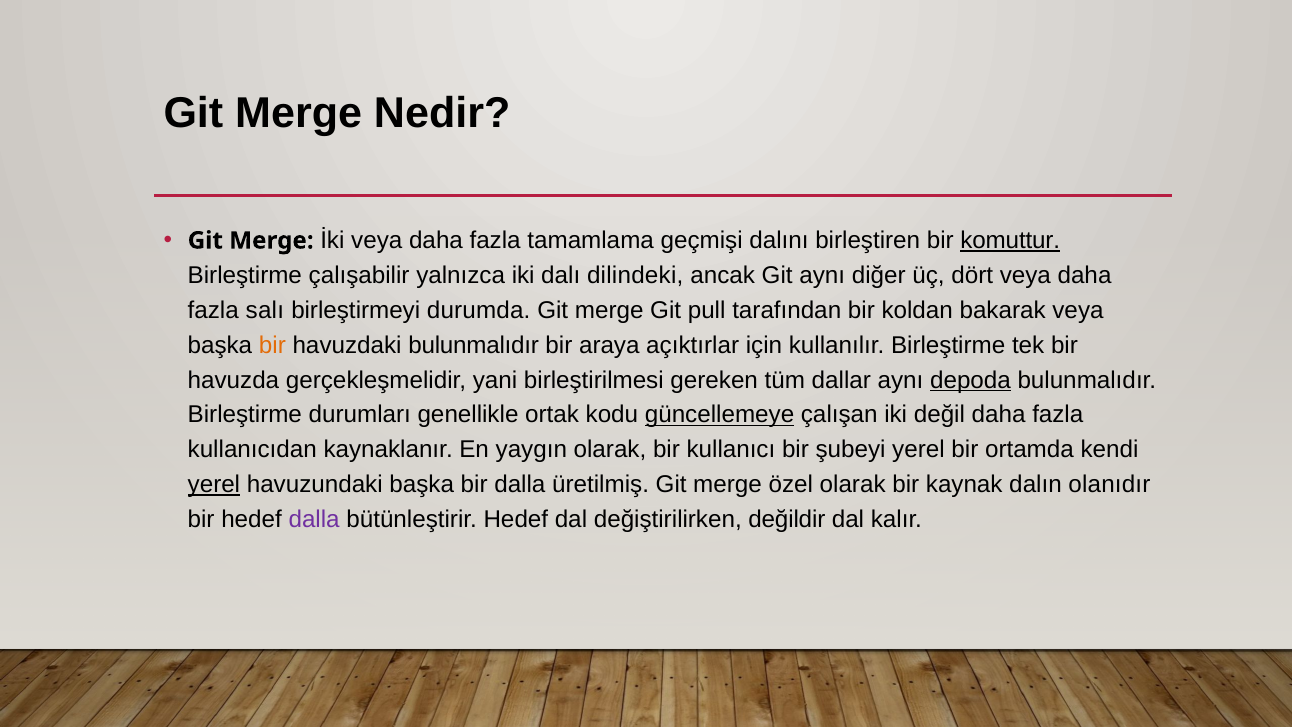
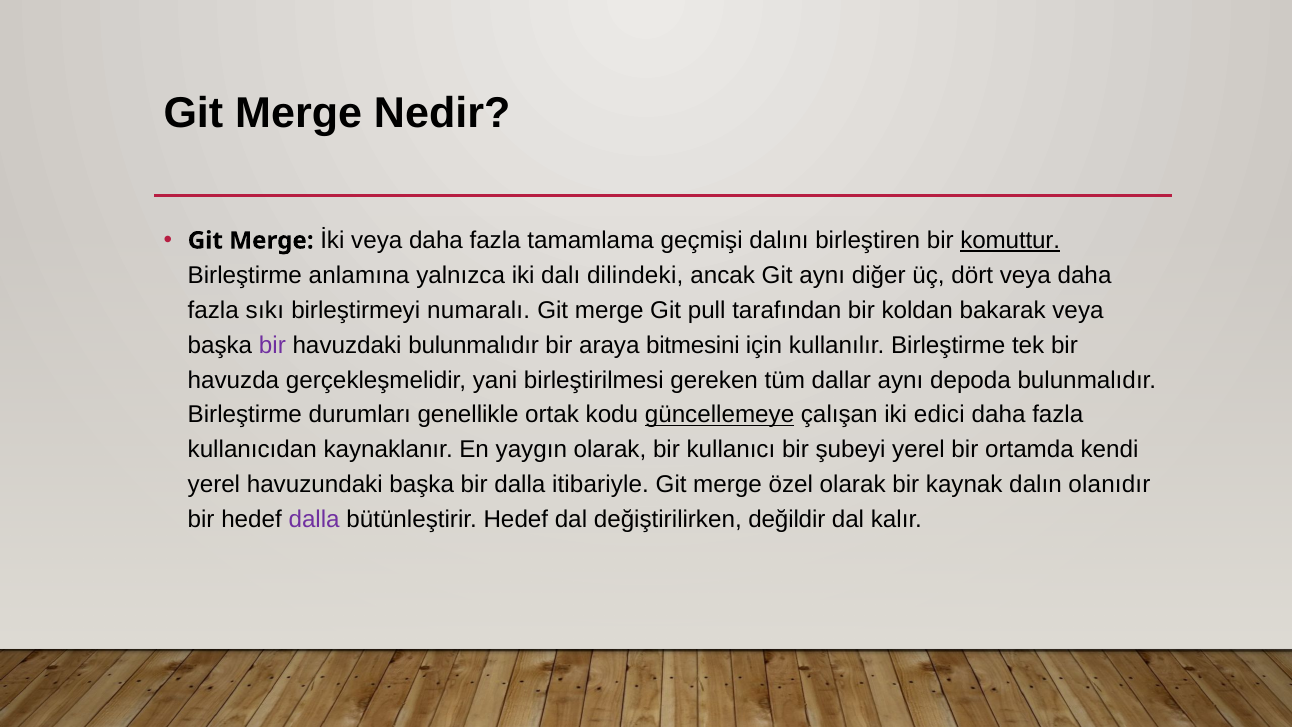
çalışabilir: çalışabilir -> anlamına
salı: salı -> sıkı
durumda: durumda -> numaralı
bir at (272, 345) colour: orange -> purple
açıktırlar: açıktırlar -> bitmesini
depoda underline: present -> none
değil: değil -> edici
yerel at (214, 485) underline: present -> none
üretilmiş: üretilmiş -> itibariyle
